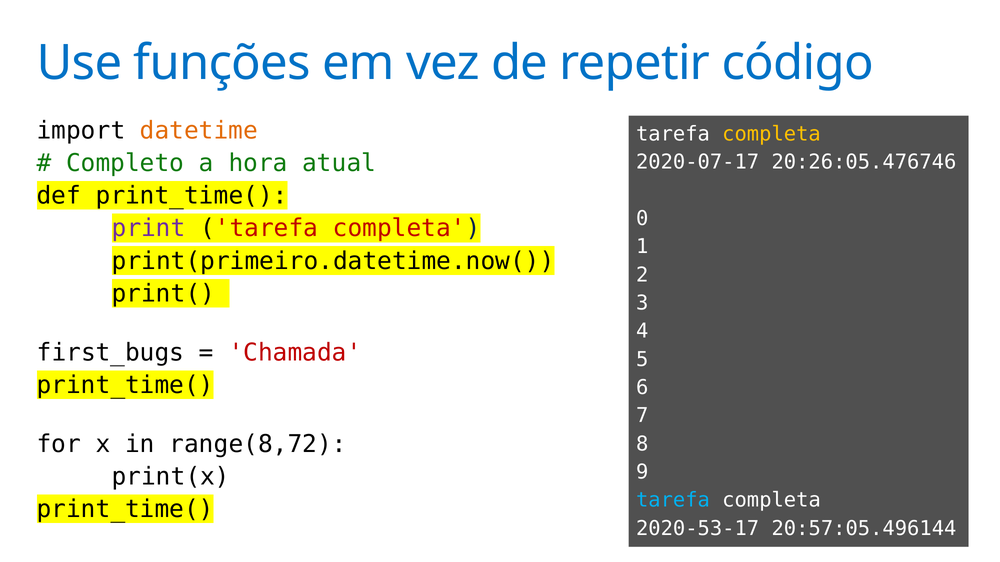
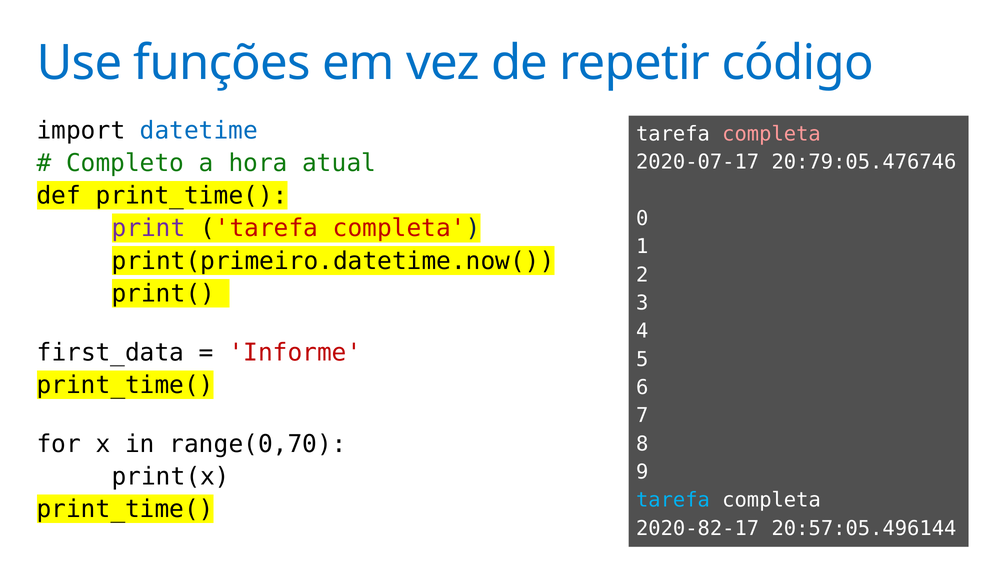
datetime colour: orange -> blue
completa at (772, 134) colour: yellow -> pink
20:26:05.476746: 20:26:05.476746 -> 20:79:05.476746
first_bugs: first_bugs -> first_data
Chamada: Chamada -> Informe
range(8,72: range(8,72 -> range(0,70
2020-53-17: 2020-53-17 -> 2020-82-17
